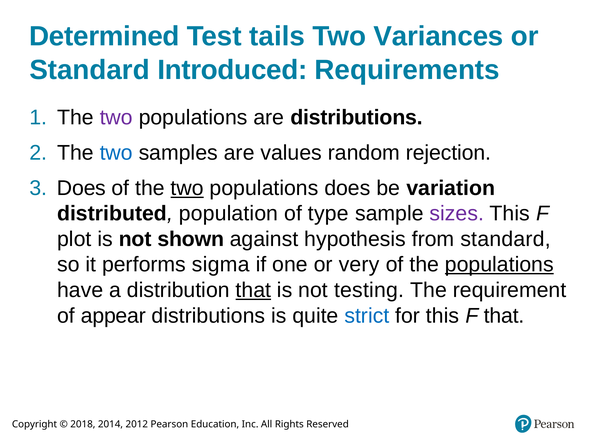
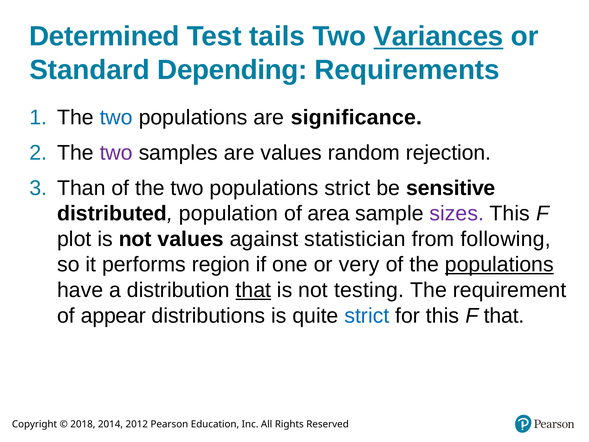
Variances underline: none -> present
Introduced: Introduced -> Depending
two at (116, 117) colour: purple -> blue
are distributions: distributions -> significance
two at (116, 153) colour: blue -> purple
Does at (81, 188): Does -> Than
two at (187, 188) underline: present -> none
populations does: does -> strict
variation: variation -> sensitive
type: type -> area
not shown: shown -> values
hypothesis: hypothesis -> statistician
from standard: standard -> following
sigma: sigma -> region
